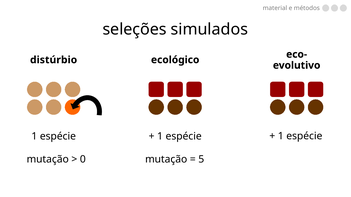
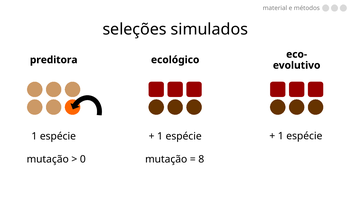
distúrbio: distúrbio -> preditora
5: 5 -> 8
